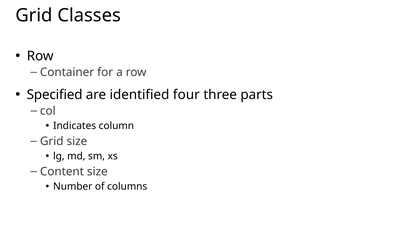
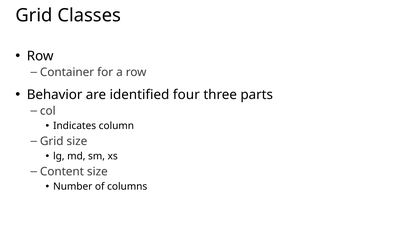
Specified: Specified -> Behavior
